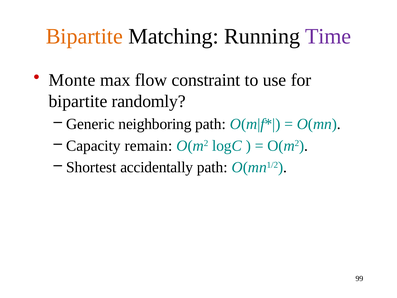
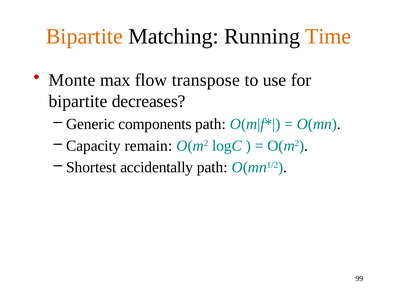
Time colour: purple -> orange
constraint: constraint -> transpose
randomly: randomly -> decreases
neighboring: neighboring -> components
